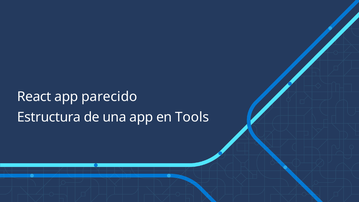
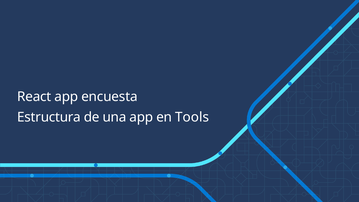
parecido: parecido -> encuesta
